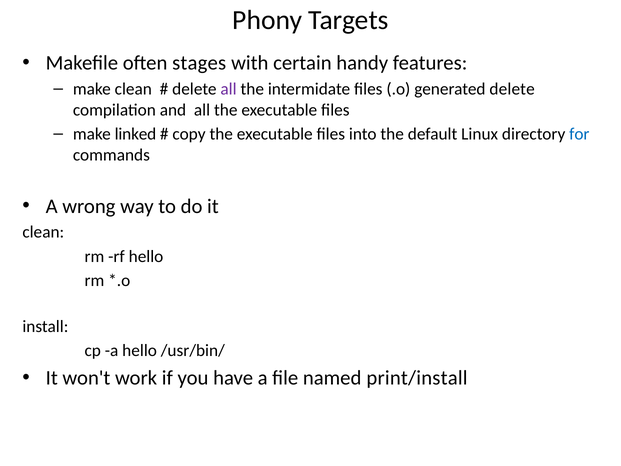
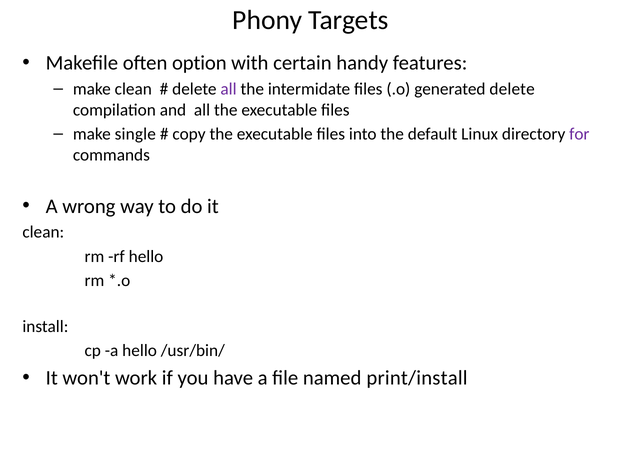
stages: stages -> option
linked: linked -> single
for colour: blue -> purple
